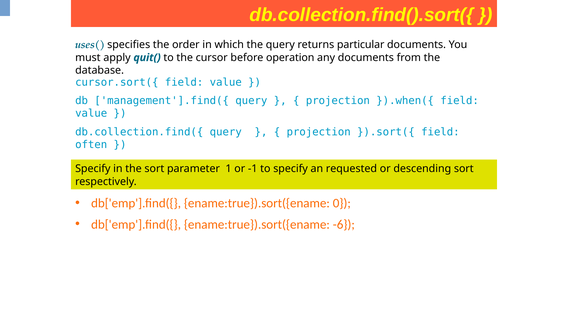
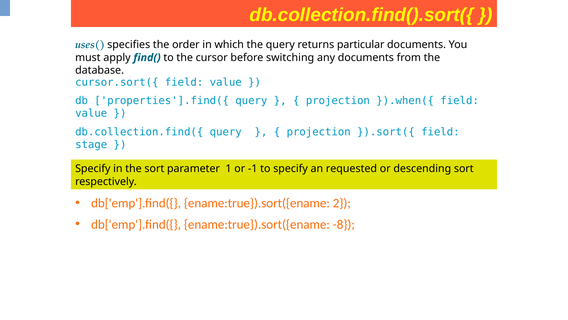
quit(: quit( -> find(
operation: operation -> switching
management'].find({: management'].find({ -> properties'].find({
often: often -> stage
0: 0 -> 2
-6: -6 -> -8
